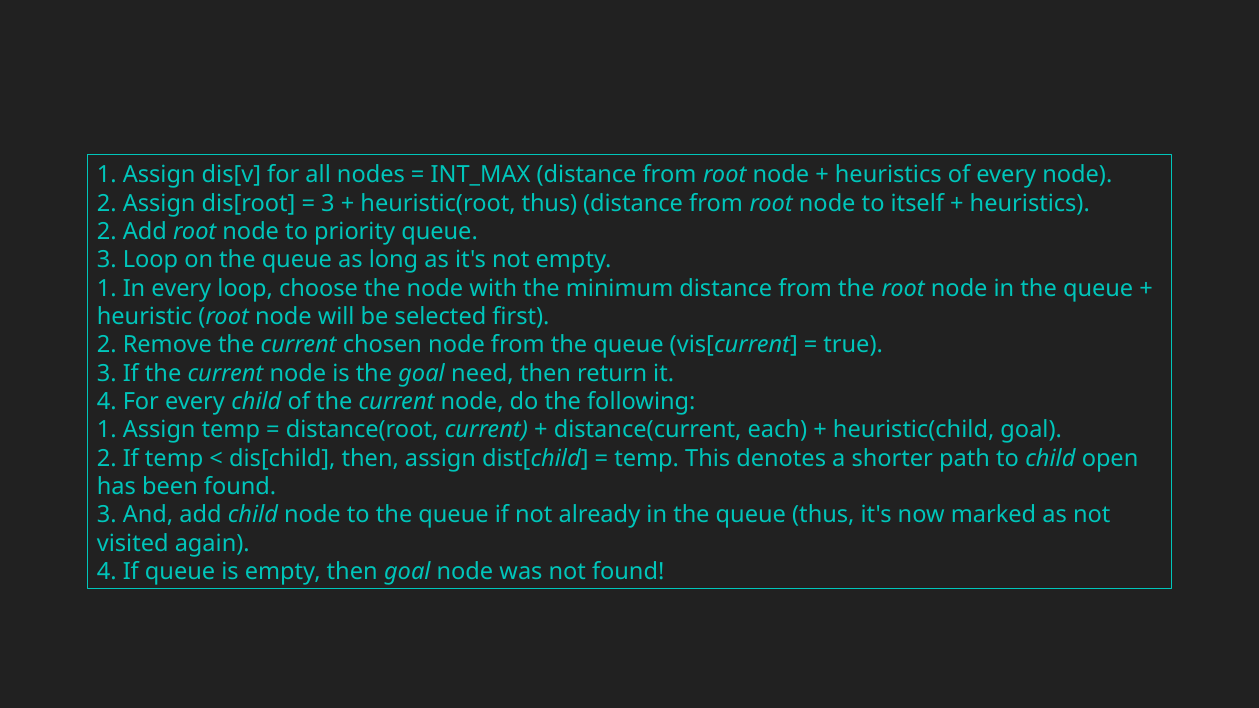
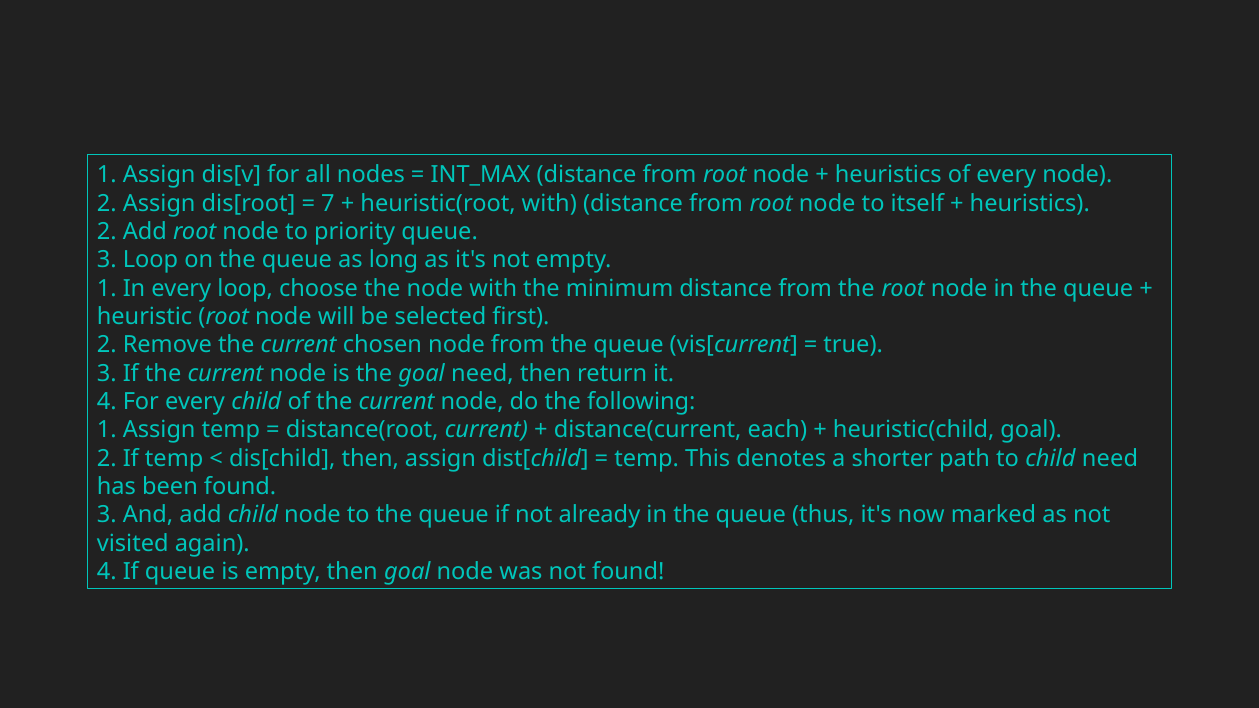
3 at (328, 203): 3 -> 7
heuristic(root thus: thus -> with
child open: open -> need
